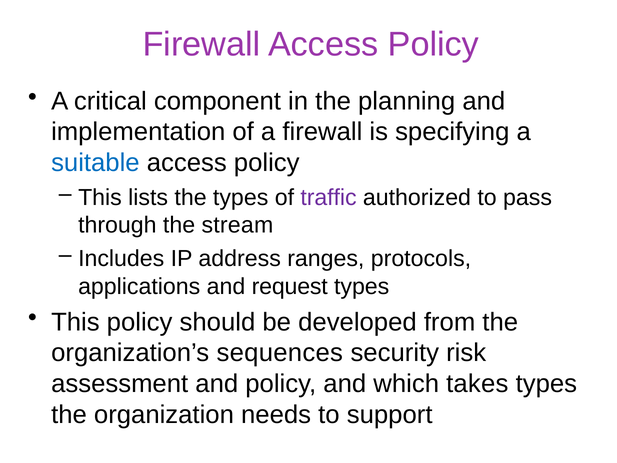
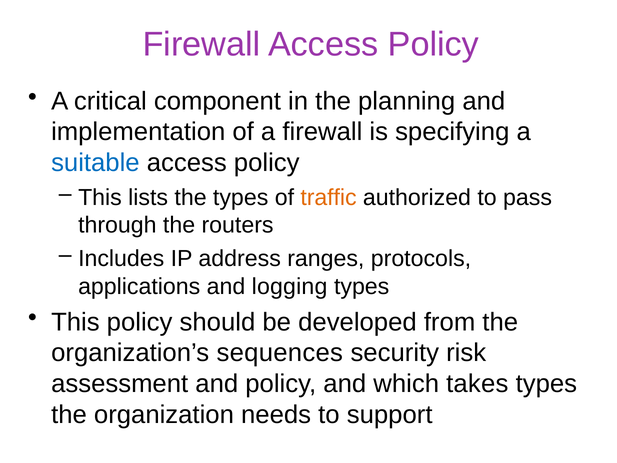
traffic colour: purple -> orange
stream: stream -> routers
request: request -> logging
